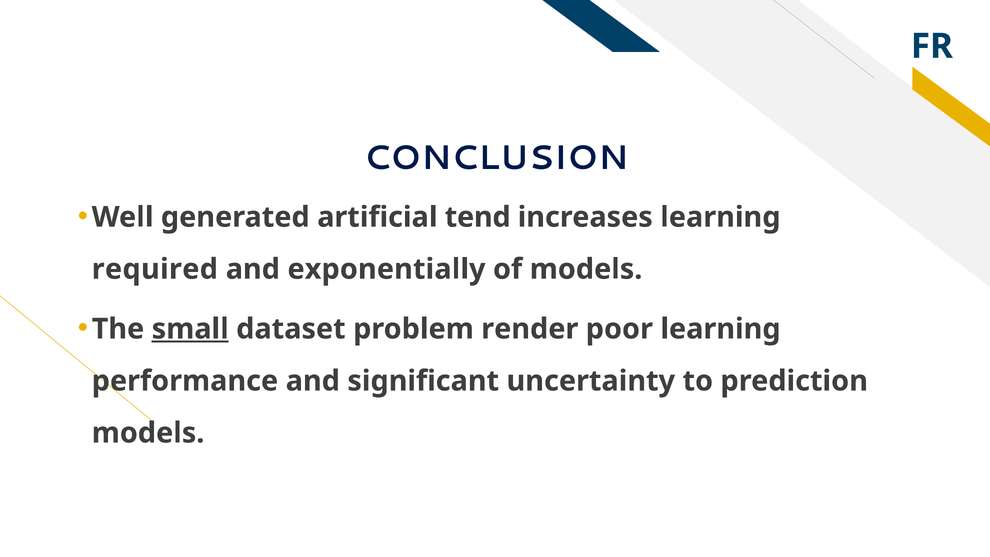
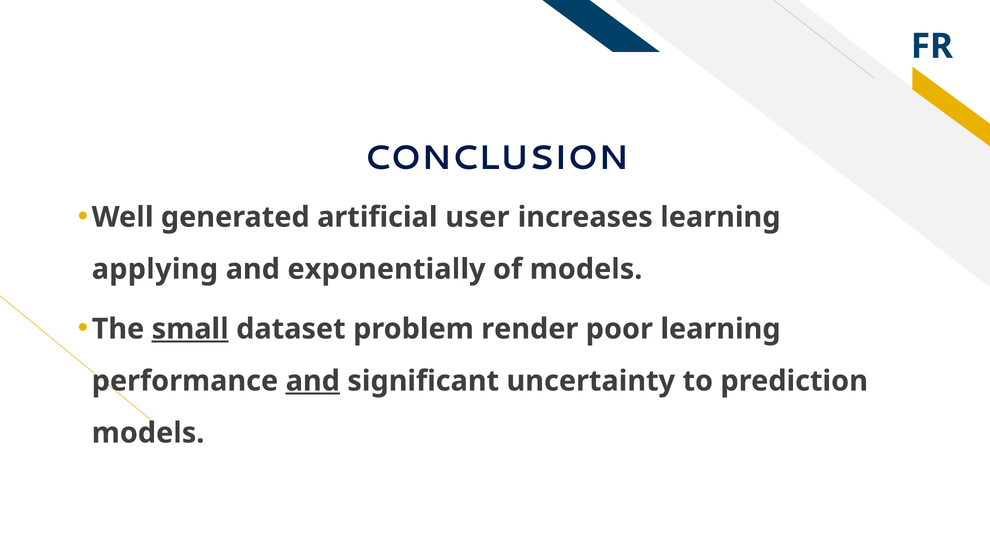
tend: tend -> user
required: required -> applying
and at (313, 381) underline: none -> present
